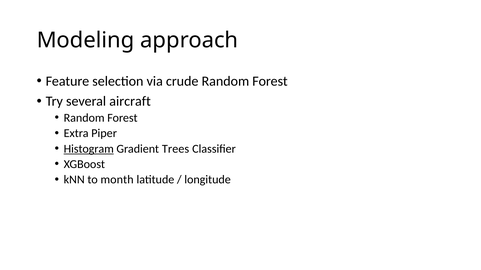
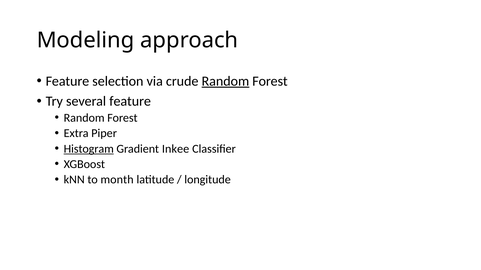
Random at (225, 81) underline: none -> present
several aircraft: aircraft -> feature
Trees: Trees -> Inkee
